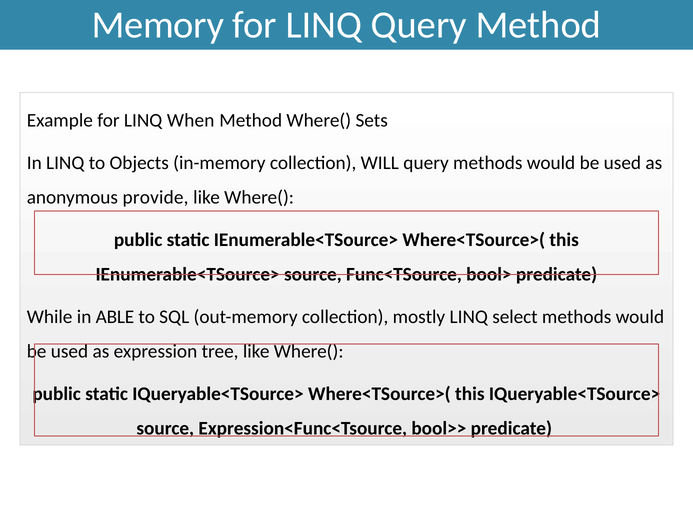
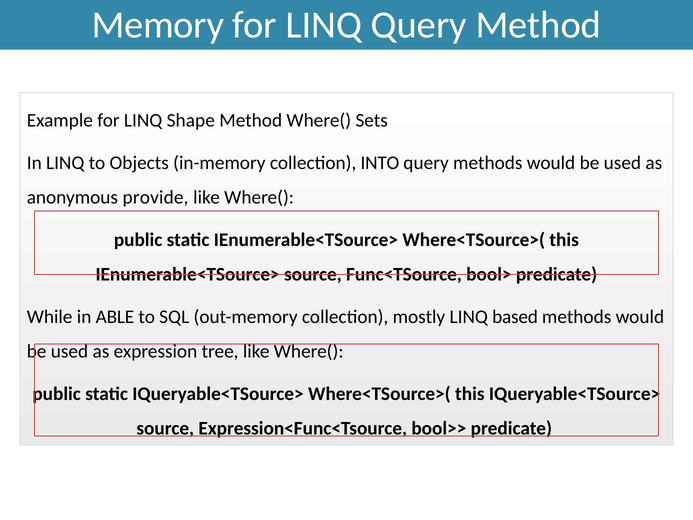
When: When -> Shape
WILL: WILL -> INTO
select: select -> based
